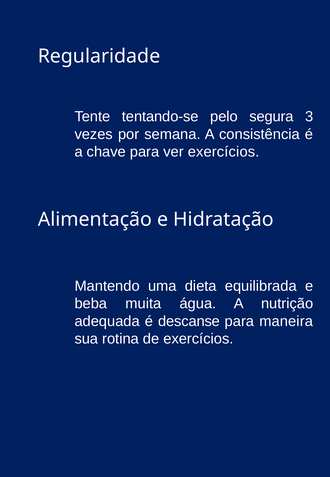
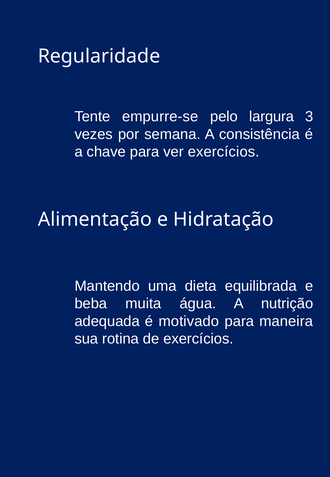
tentando-se: tentando-se -> empurre-se
segura: segura -> largura
descanse: descanse -> motivado
